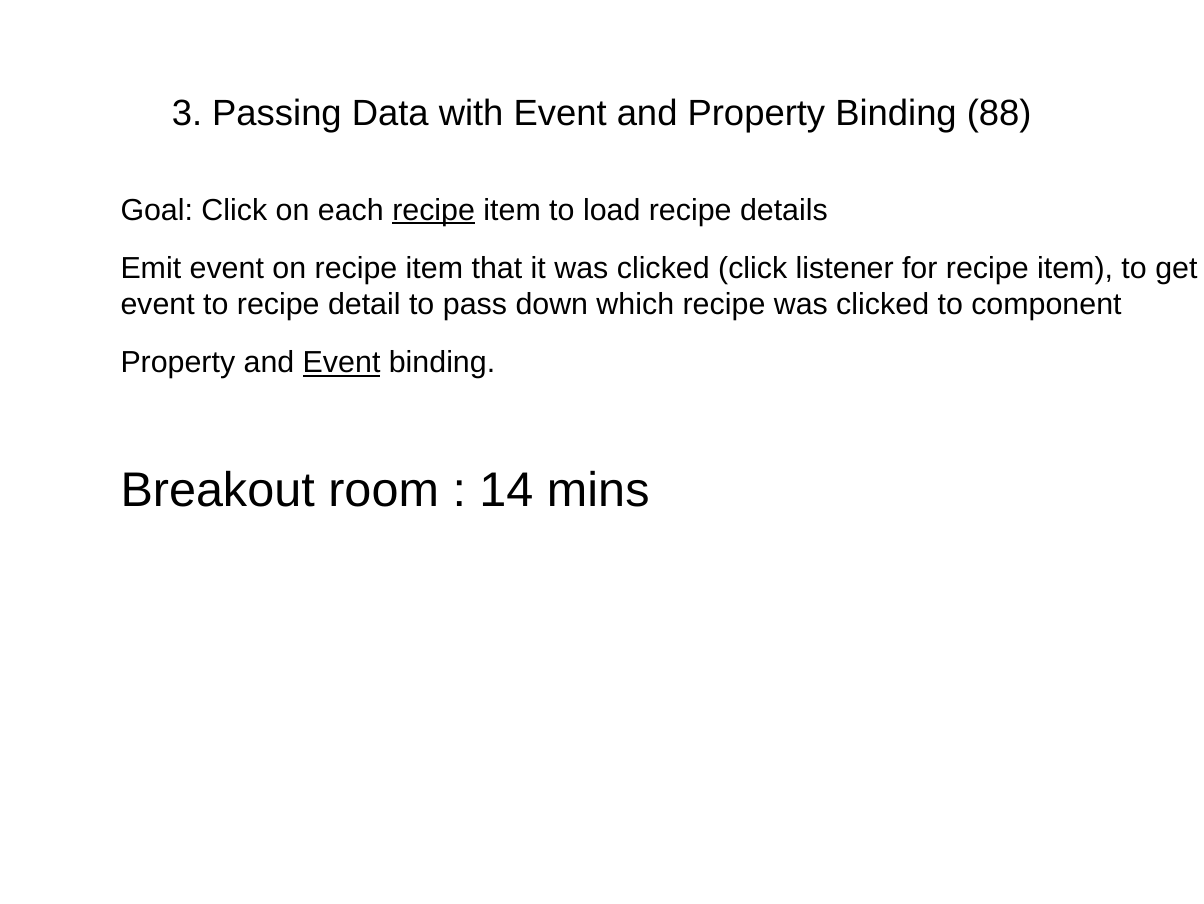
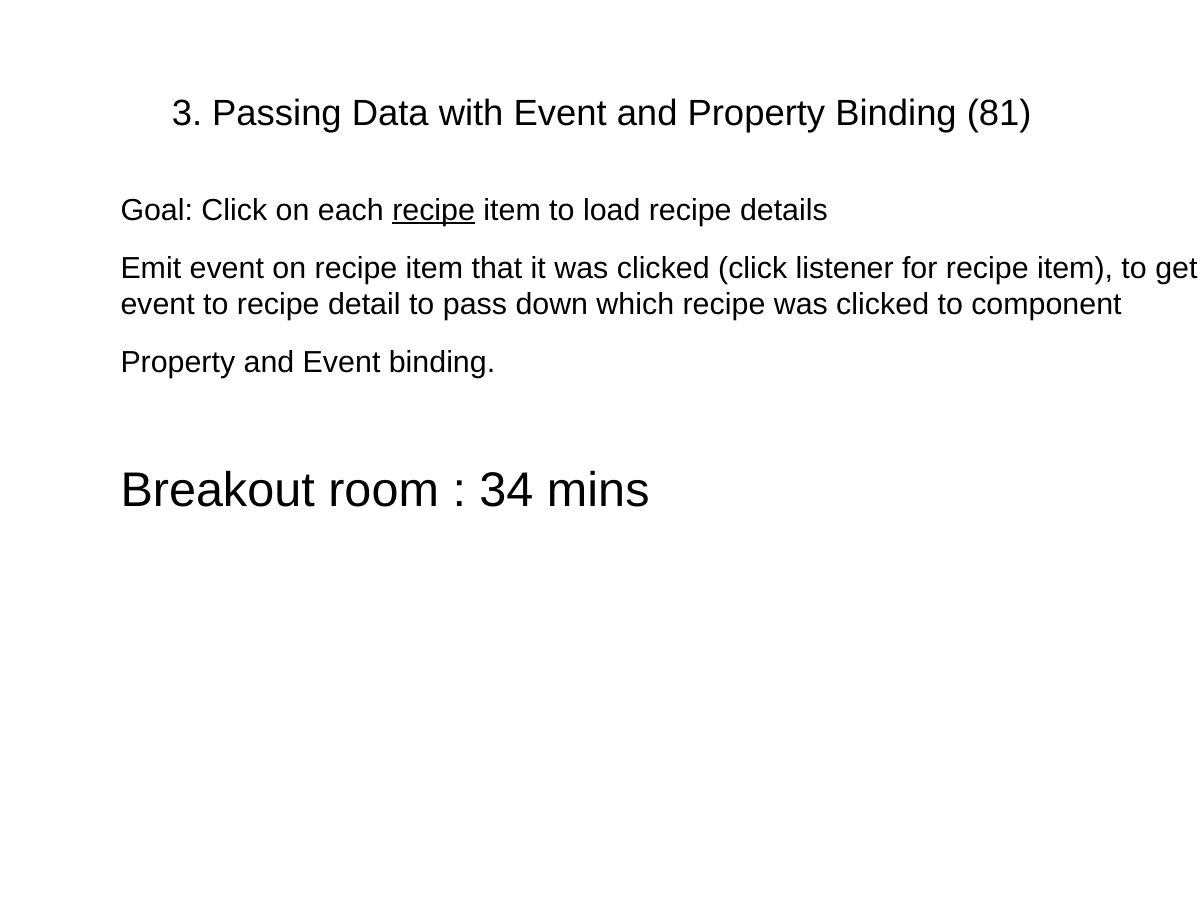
88: 88 -> 81
Event at (342, 362) underline: present -> none
14: 14 -> 34
